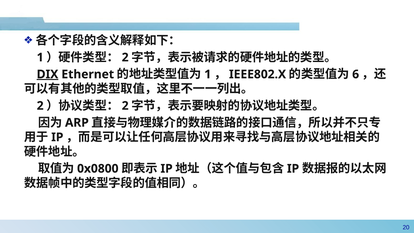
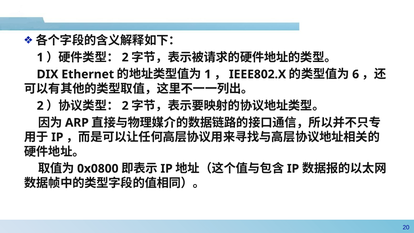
DIX underline: present -> none
